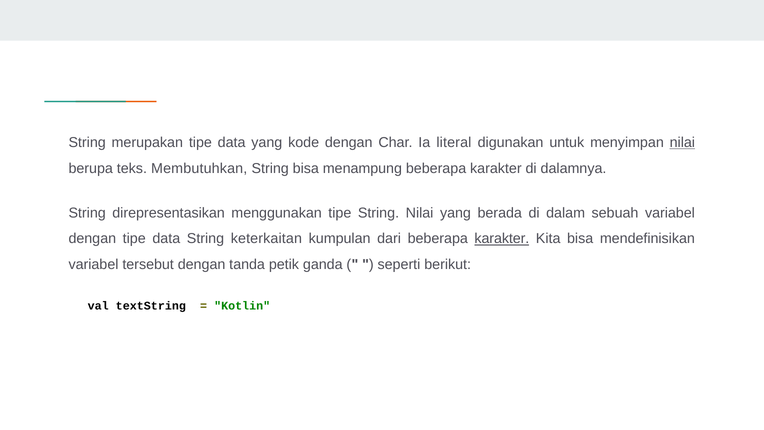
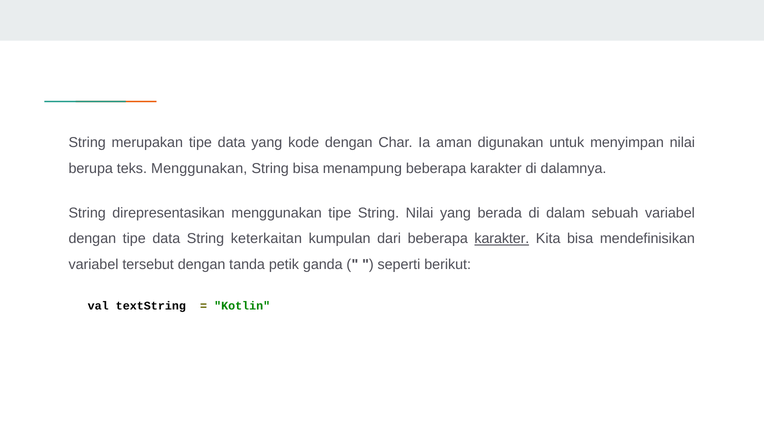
literal: literal -> aman
nilai at (682, 143) underline: present -> none
teks Membutuhkan: Membutuhkan -> Menggunakan
